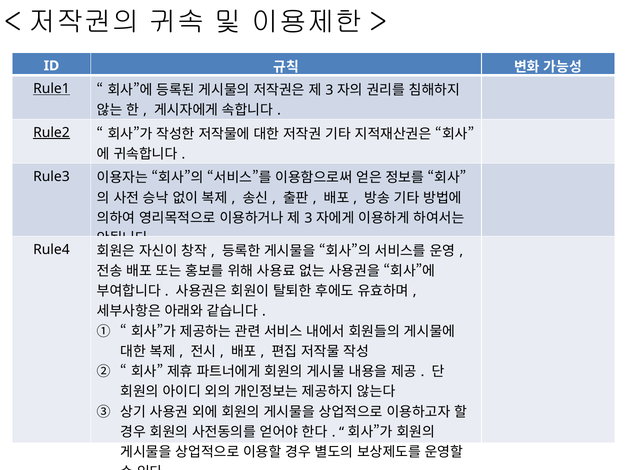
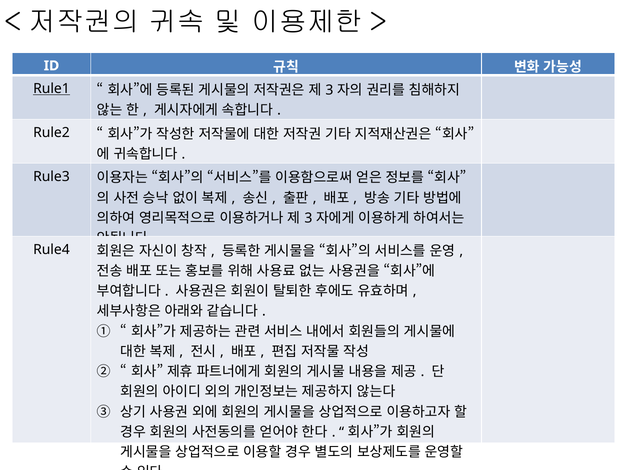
Rule2 underline: present -> none
